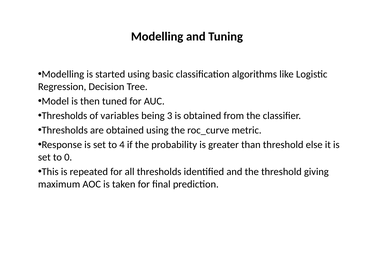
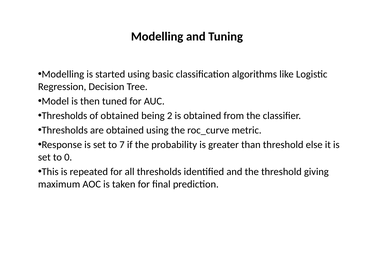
of variables: variables -> obtained
3: 3 -> 2
4: 4 -> 7
